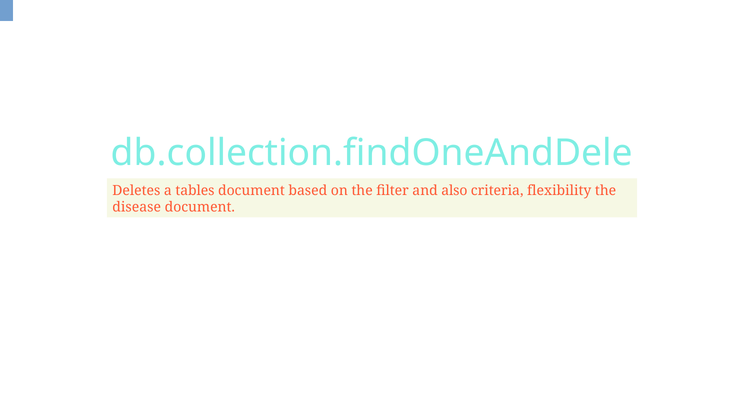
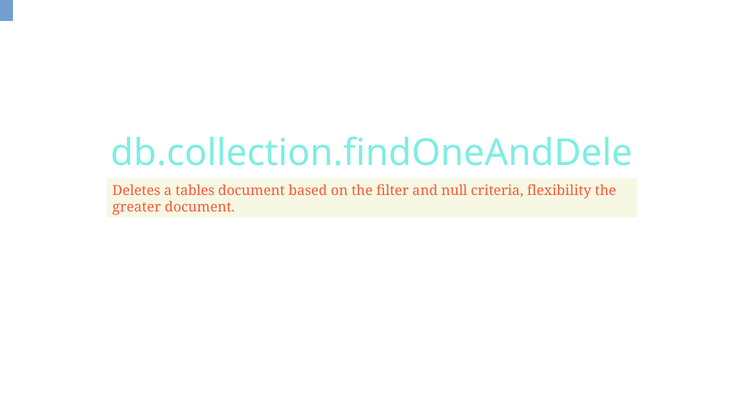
also: also -> null
disease: disease -> greater
